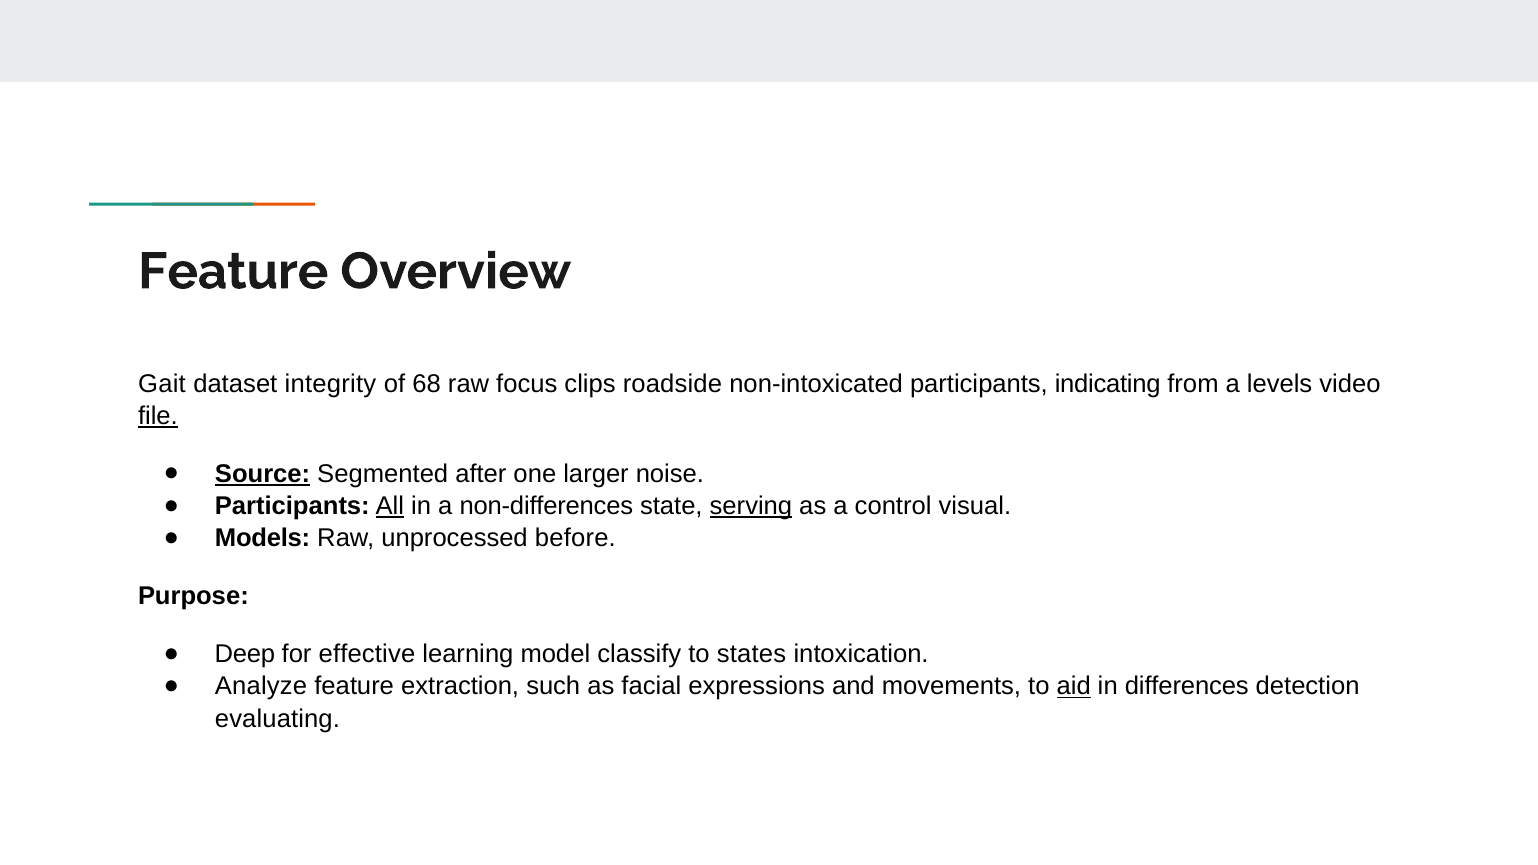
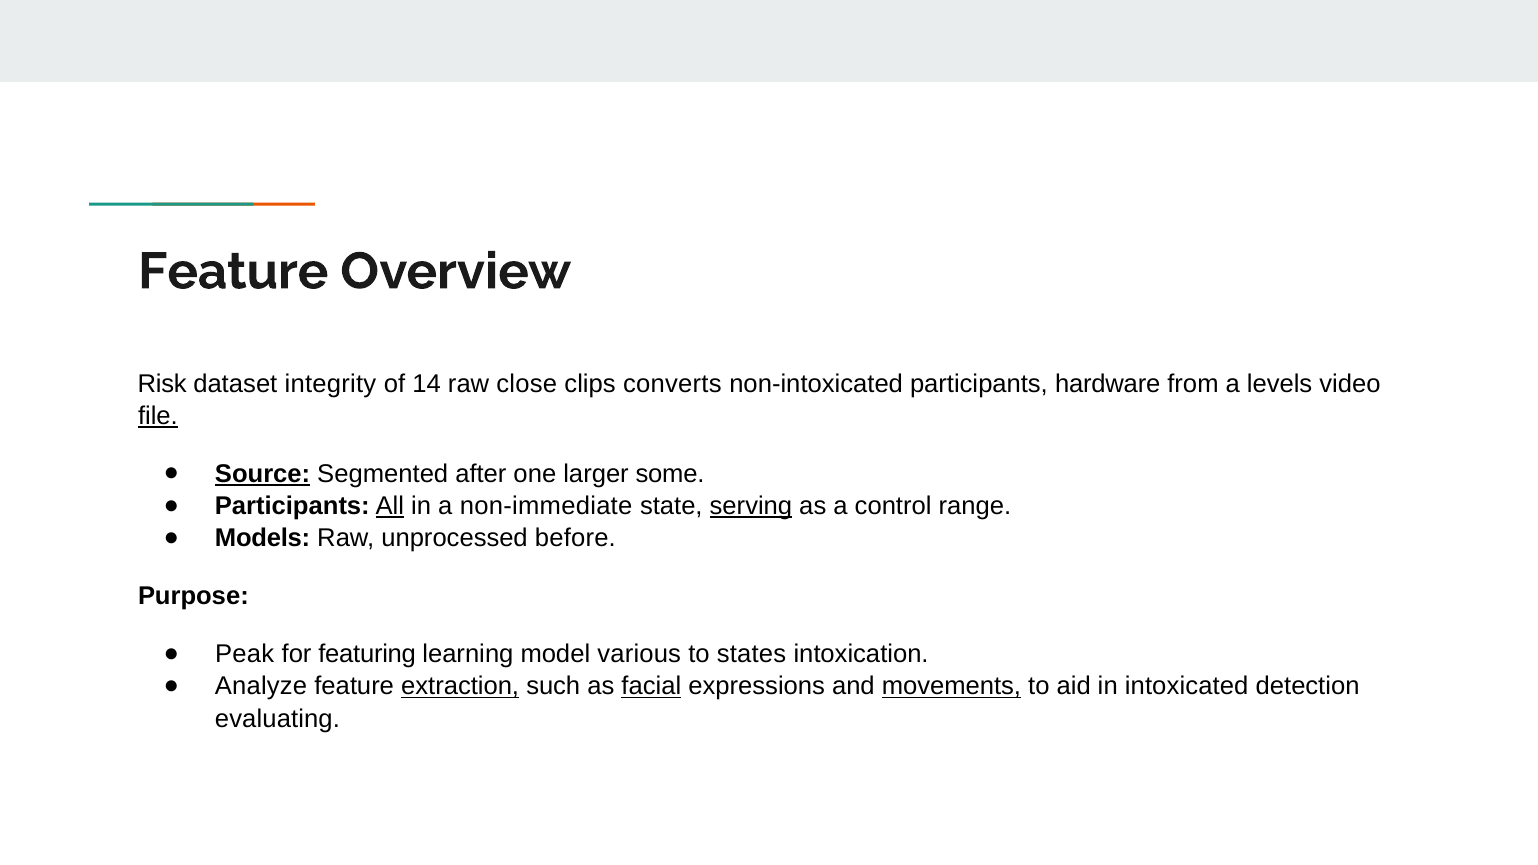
Gait: Gait -> Risk
68: 68 -> 14
focus: focus -> close
roadside: roadside -> converts
indicating: indicating -> hardware
noise: noise -> some
non-differences: non-differences -> non-immediate
visual: visual -> range
Deep: Deep -> Peak
effective: effective -> featuring
classify: classify -> various
extraction underline: none -> present
facial underline: none -> present
movements underline: none -> present
aid underline: present -> none
differences: differences -> intoxicated
